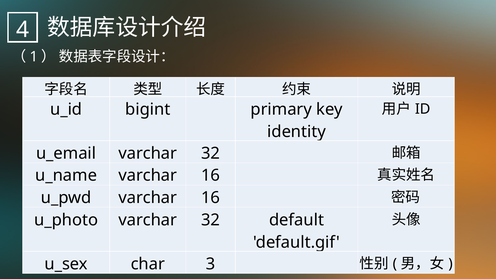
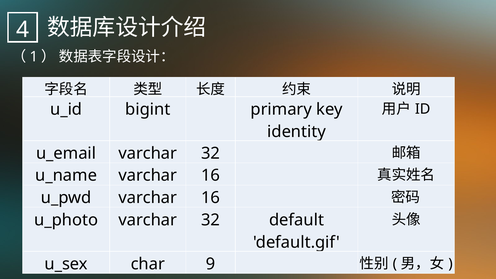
3: 3 -> 9
